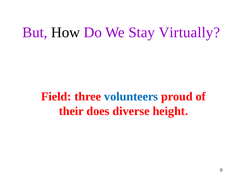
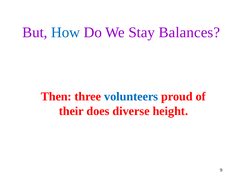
How colour: black -> blue
Virtually: Virtually -> Balances
Field: Field -> Then
